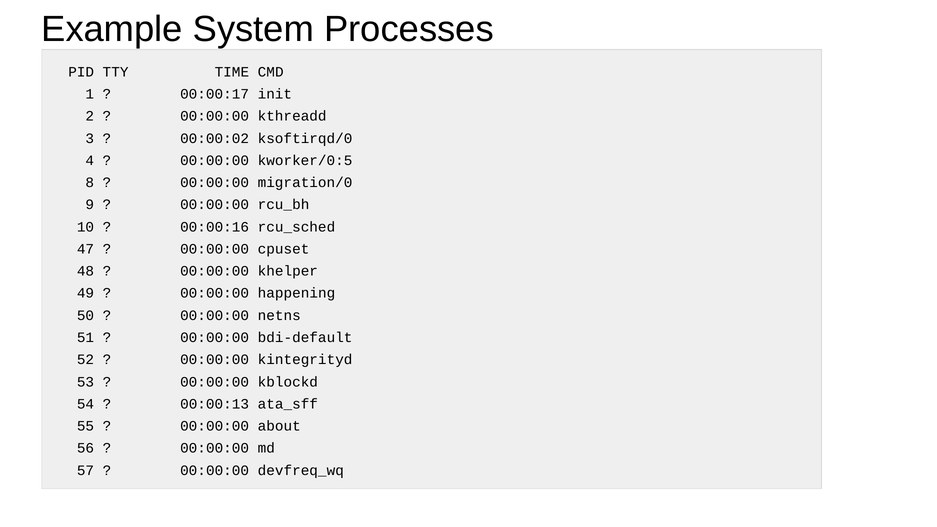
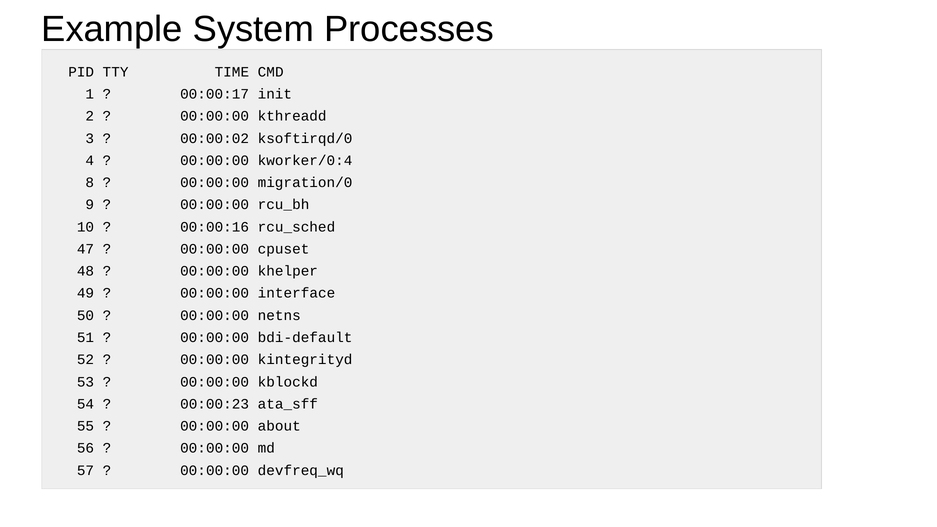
kworker/0:5: kworker/0:5 -> kworker/0:4
happening: happening -> interface
00:00:13: 00:00:13 -> 00:00:23
